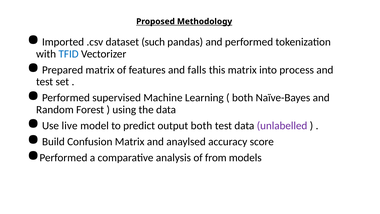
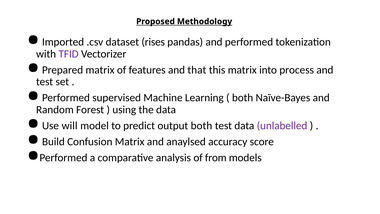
such: such -> rises
TFID colour: blue -> purple
falls: falls -> that
live: live -> will
